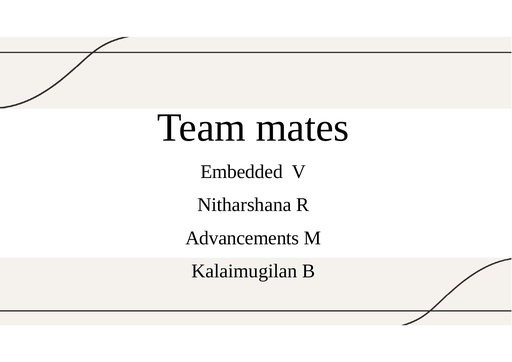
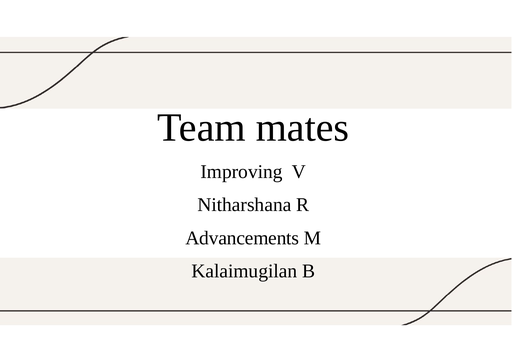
Embedded: Embedded -> Improving
